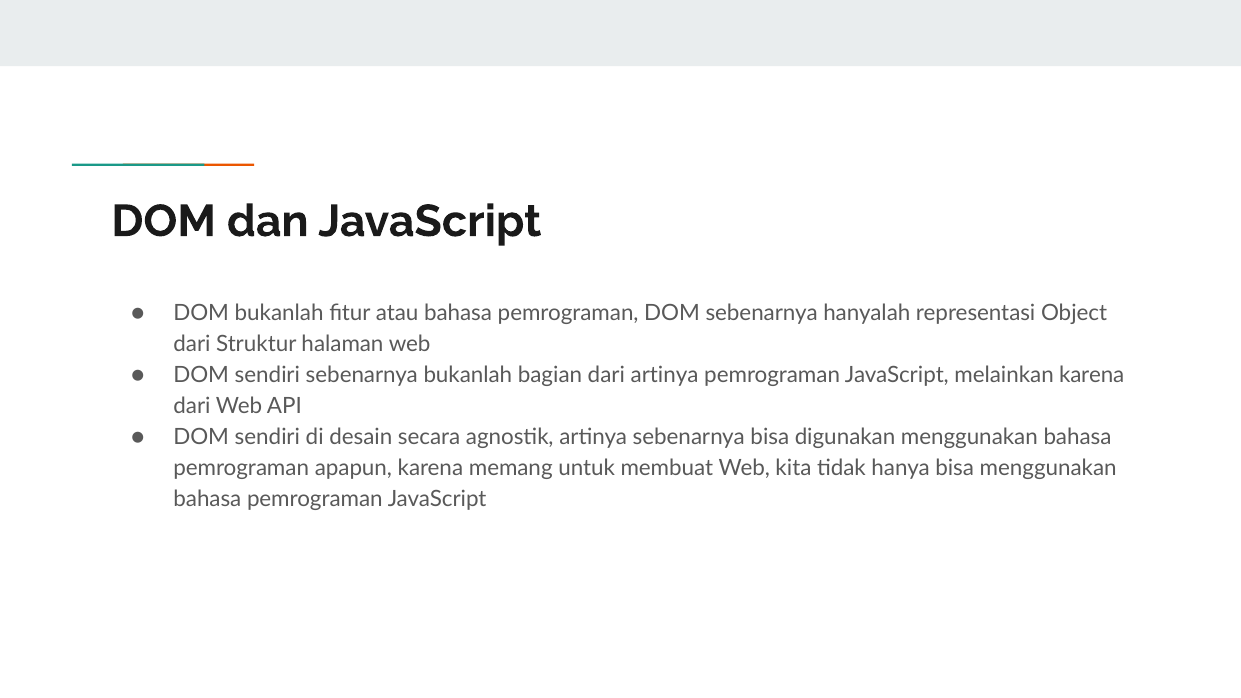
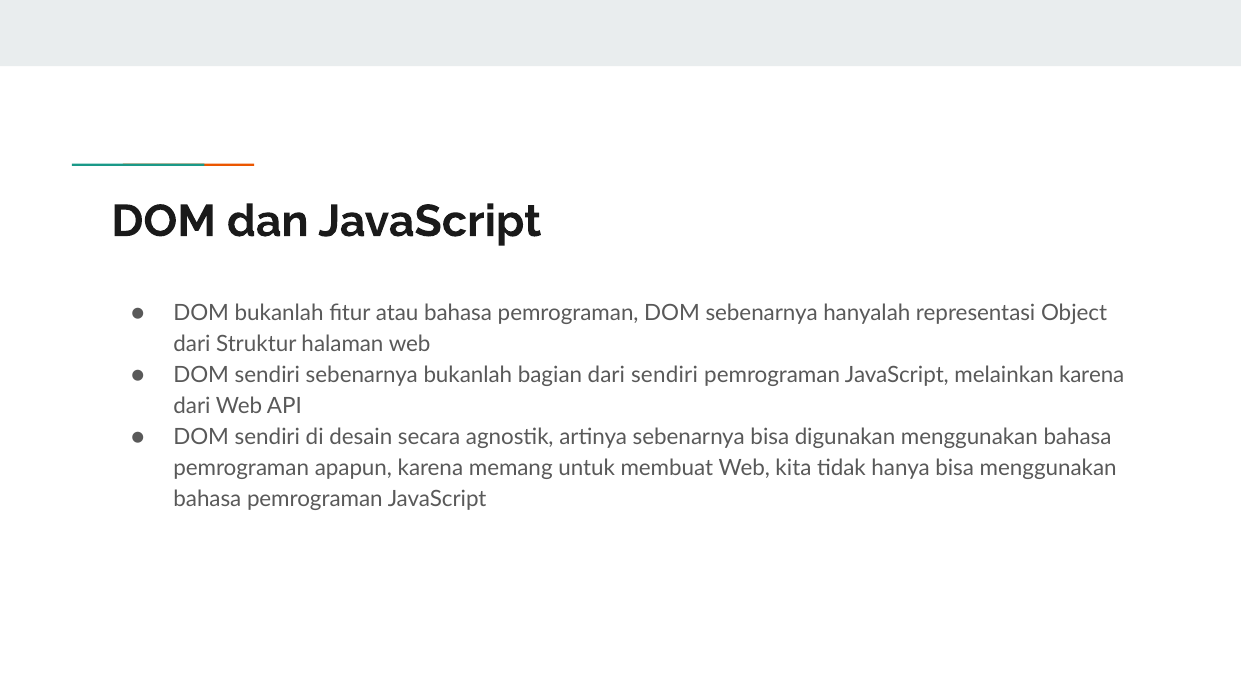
dari artinya: artinya -> sendiri
